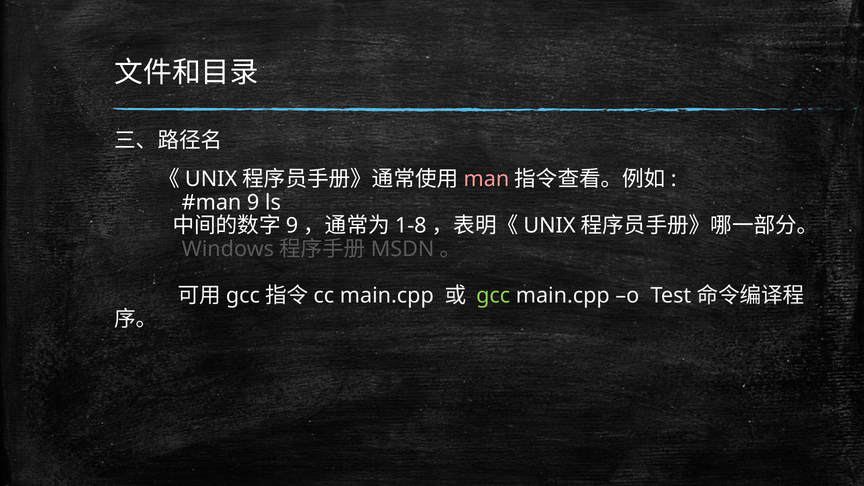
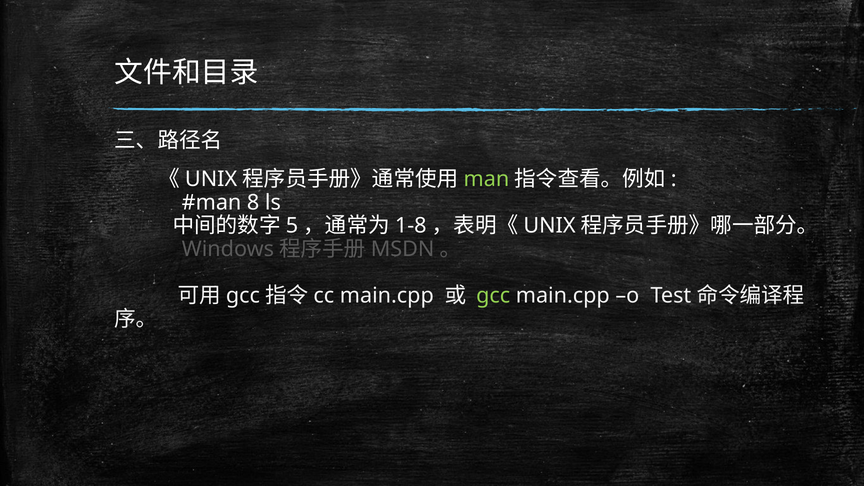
man colour: pink -> light green
9 at (253, 203): 9 -> 8
9 at (292, 226): 9 -> 5
